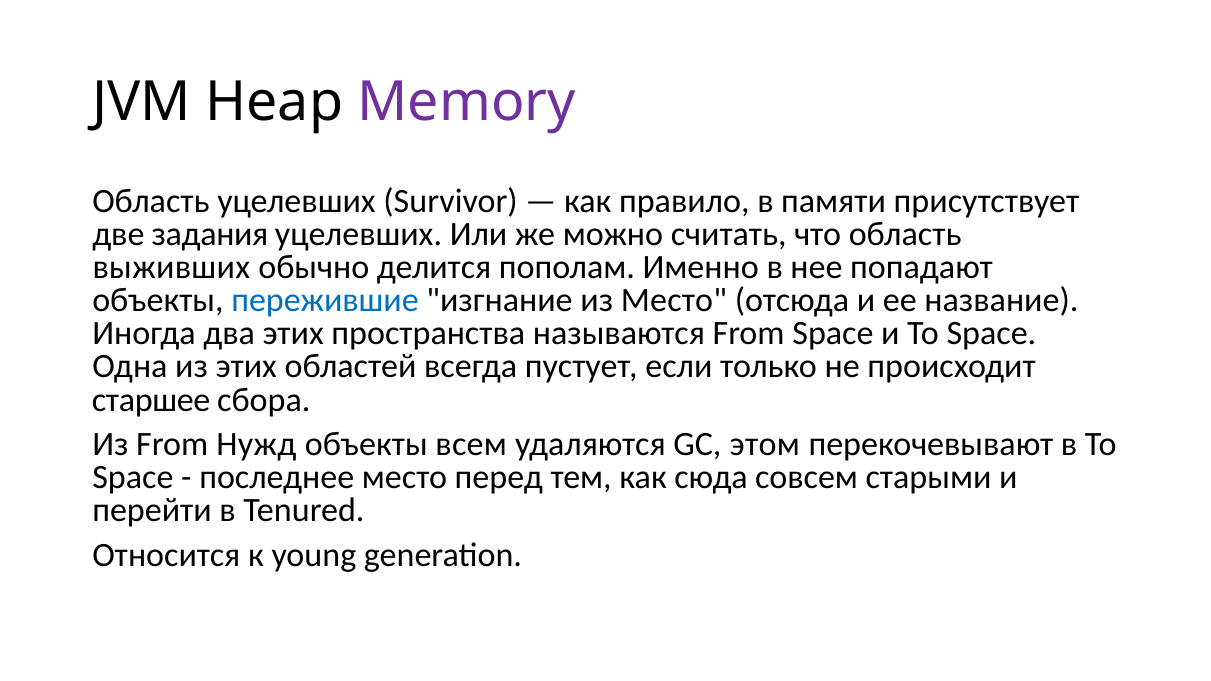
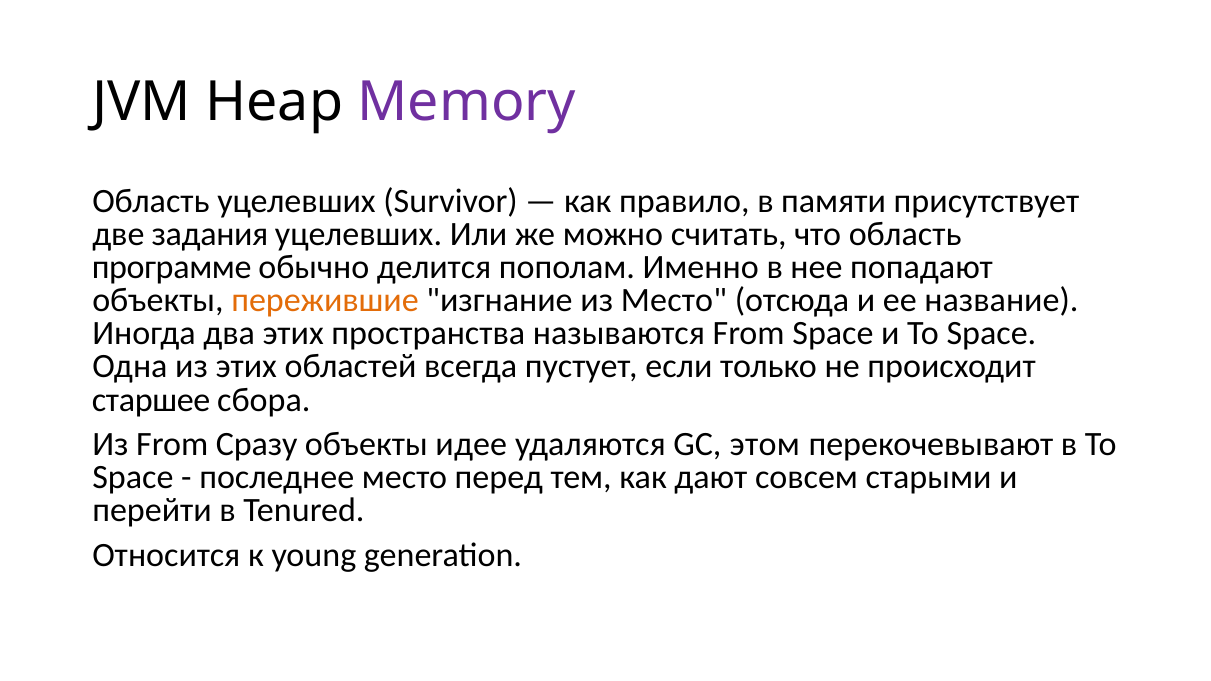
выживших: выживших -> программе
пережившие colour: blue -> orange
Нужд: Нужд -> Сразу
всем: всем -> идее
сюда: сюда -> дают
